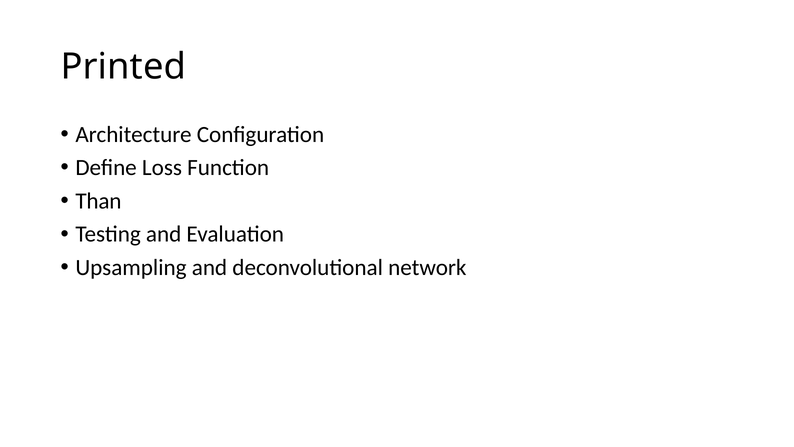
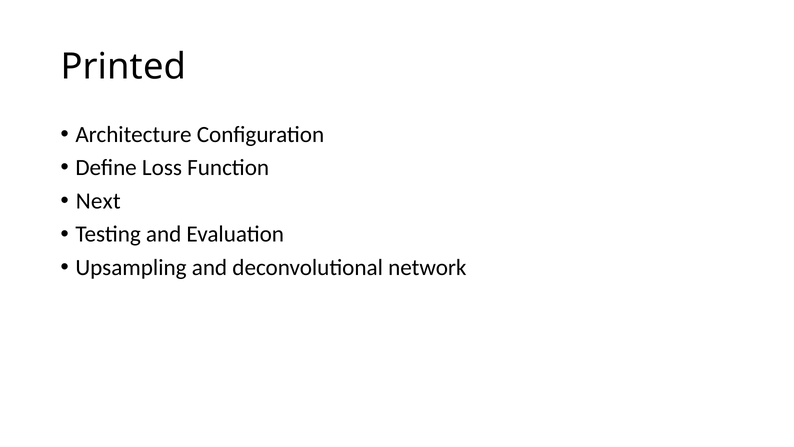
Than: Than -> Next
